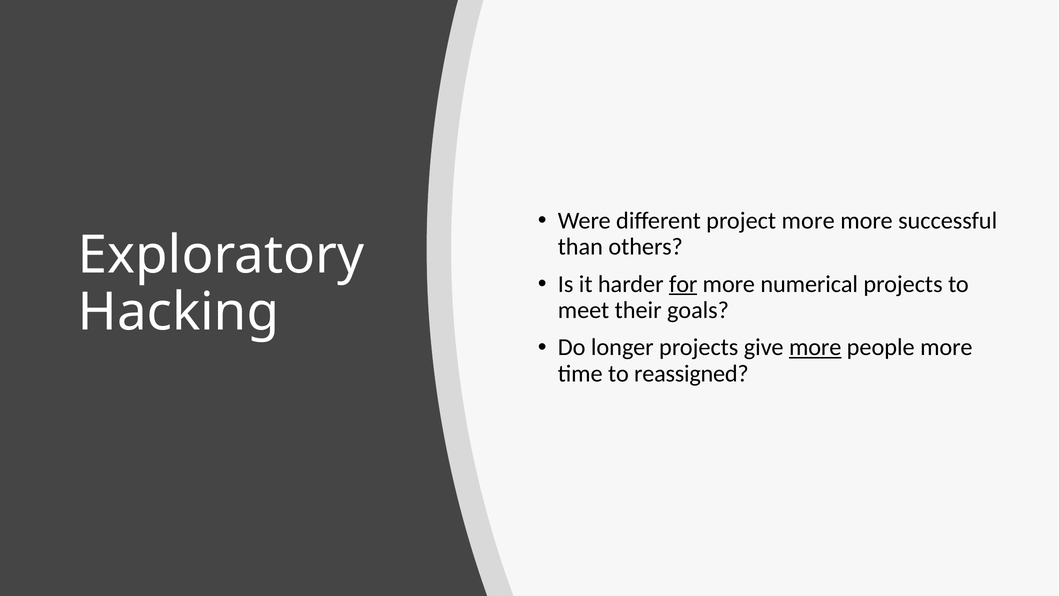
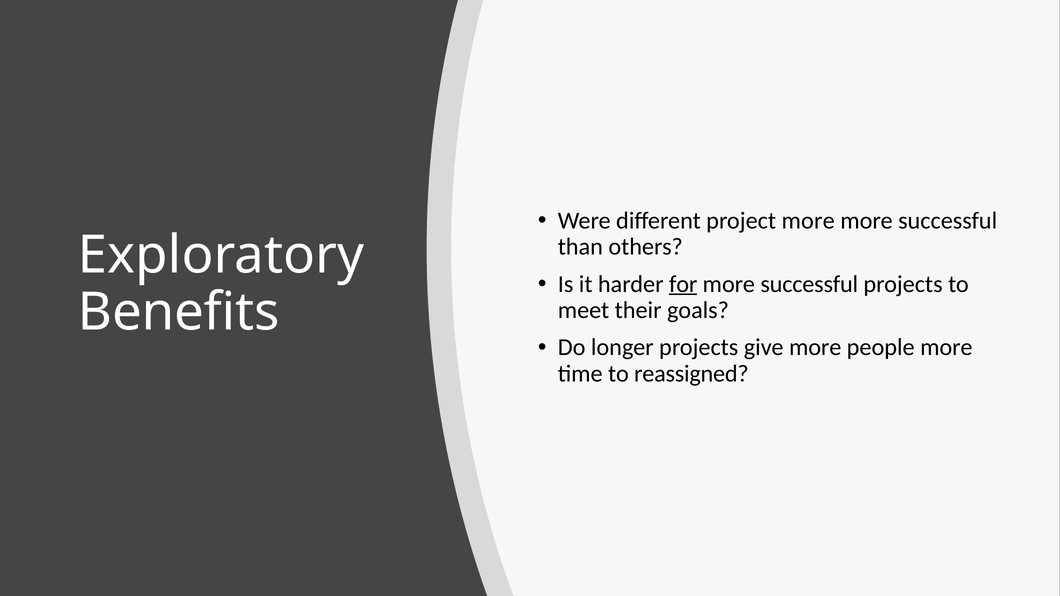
numerical at (809, 284): numerical -> successful
Hacking: Hacking -> Benefits
more at (815, 348) underline: present -> none
